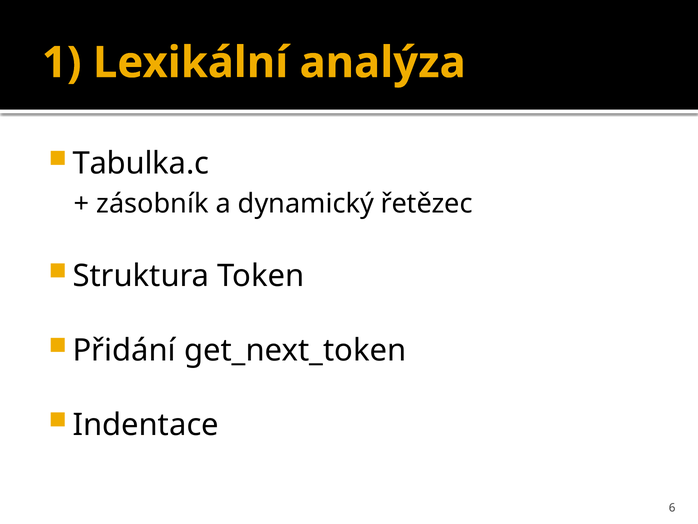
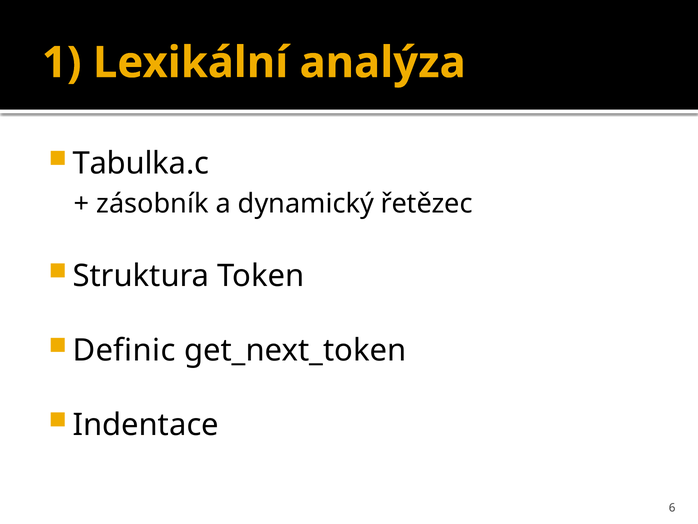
Přidání: Přidání -> Definic
